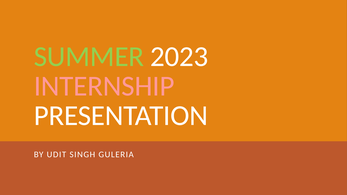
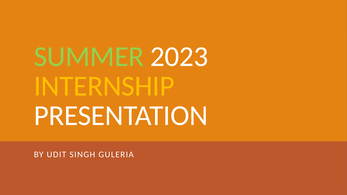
INTERNSHIP colour: pink -> yellow
